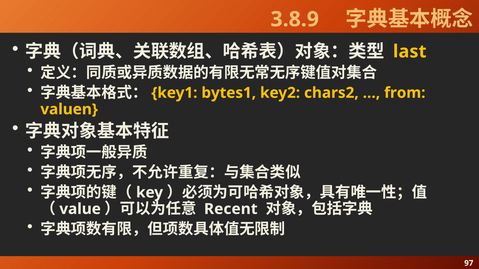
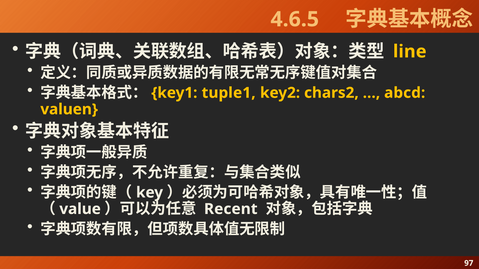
3.8.9: 3.8.9 -> 4.6.5
last: last -> line
bytes1: bytes1 -> tuple1
from: from -> abcd
